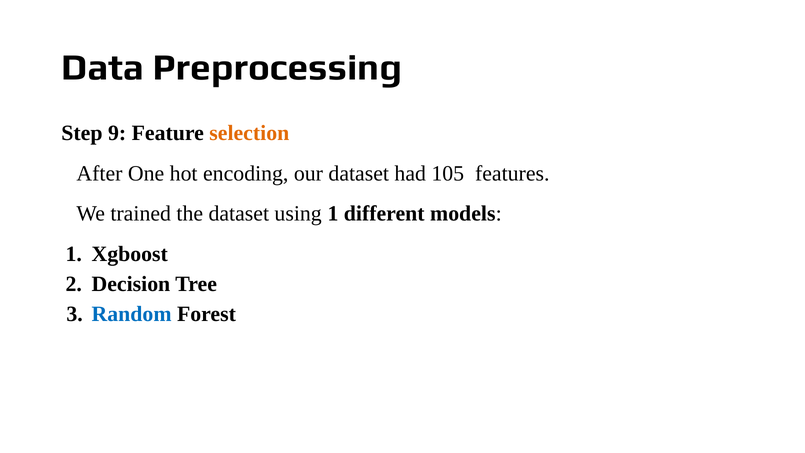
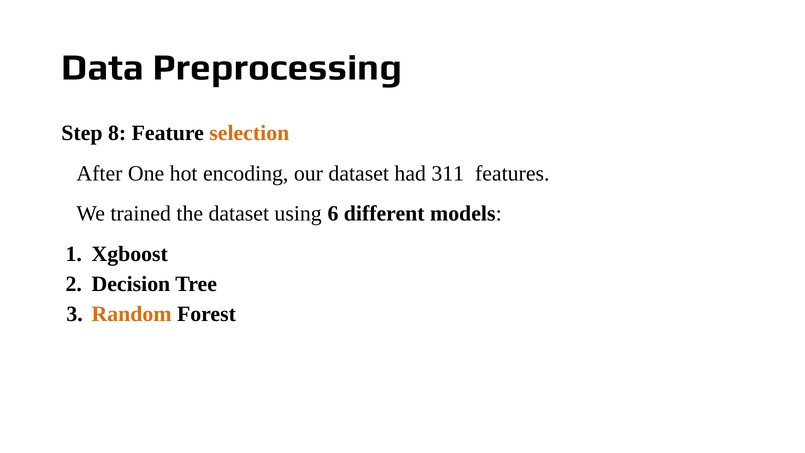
9: 9 -> 8
105: 105 -> 311
using 1: 1 -> 6
Random colour: blue -> orange
